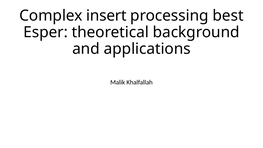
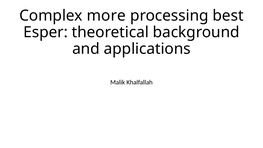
insert: insert -> more
